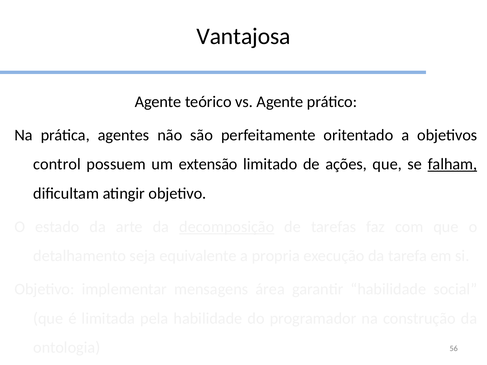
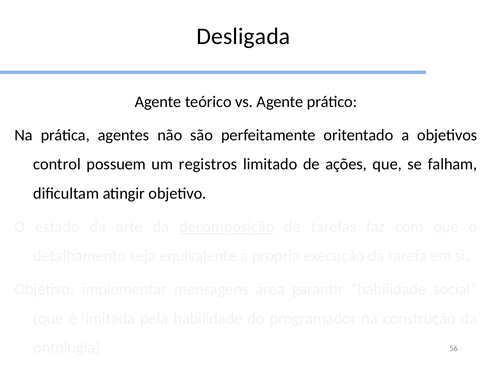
Vantajosa: Vantajosa -> Desligada
extensão: extensão -> registros
falham underline: present -> none
